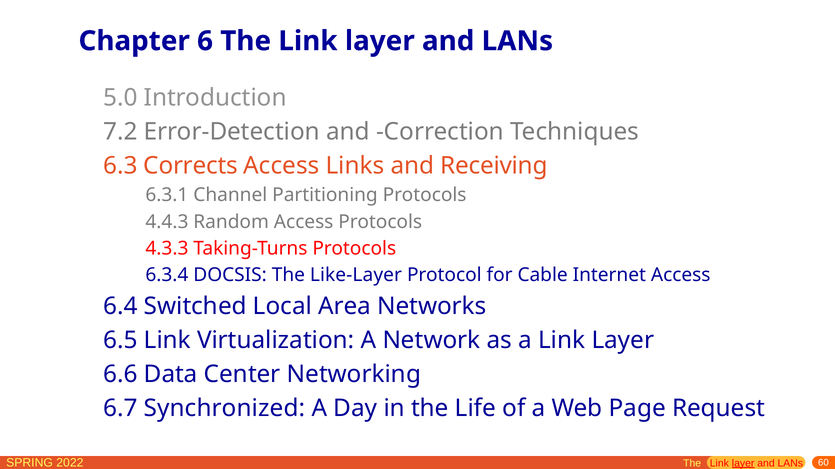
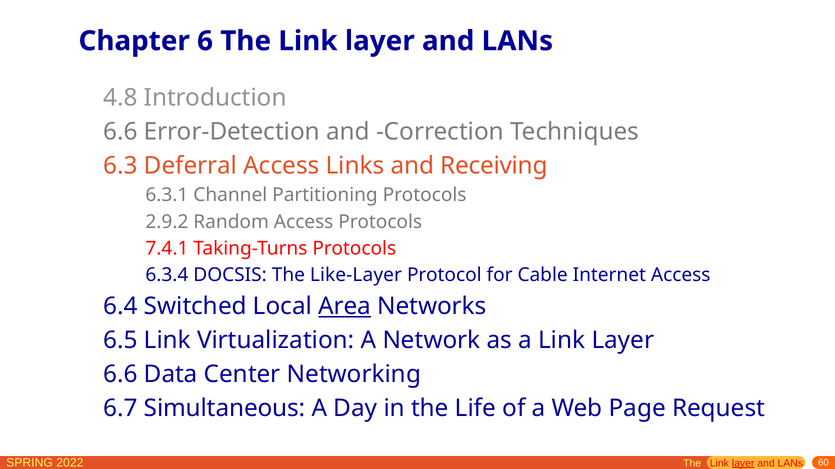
5.0: 5.0 -> 4.8
7.2 at (120, 132): 7.2 -> 6.6
Corrects: Corrects -> Deferral
4.4.3: 4.4.3 -> 2.9.2
4.3.3: 4.3.3 -> 7.4.1
Area underline: none -> present
Synchronized: Synchronized -> Simultaneous
